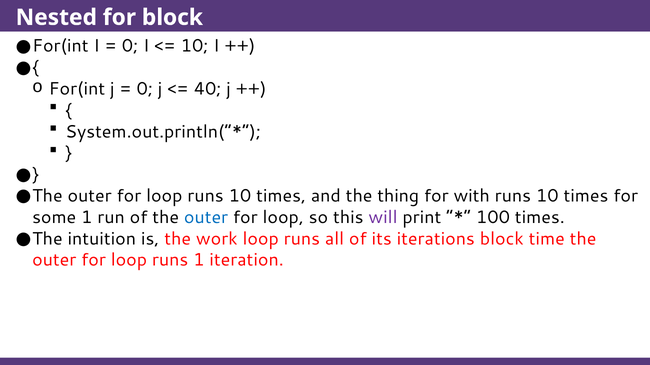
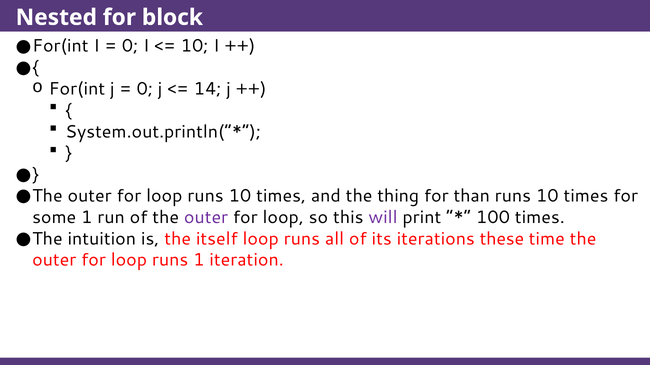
40: 40 -> 14
with: with -> than
outer at (206, 218) colour: blue -> purple
work: work -> itself
iterations block: block -> these
